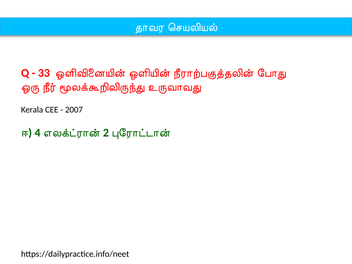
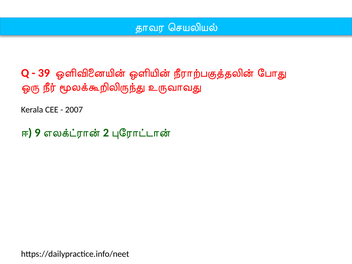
33: 33 -> 39
4: 4 -> 9
